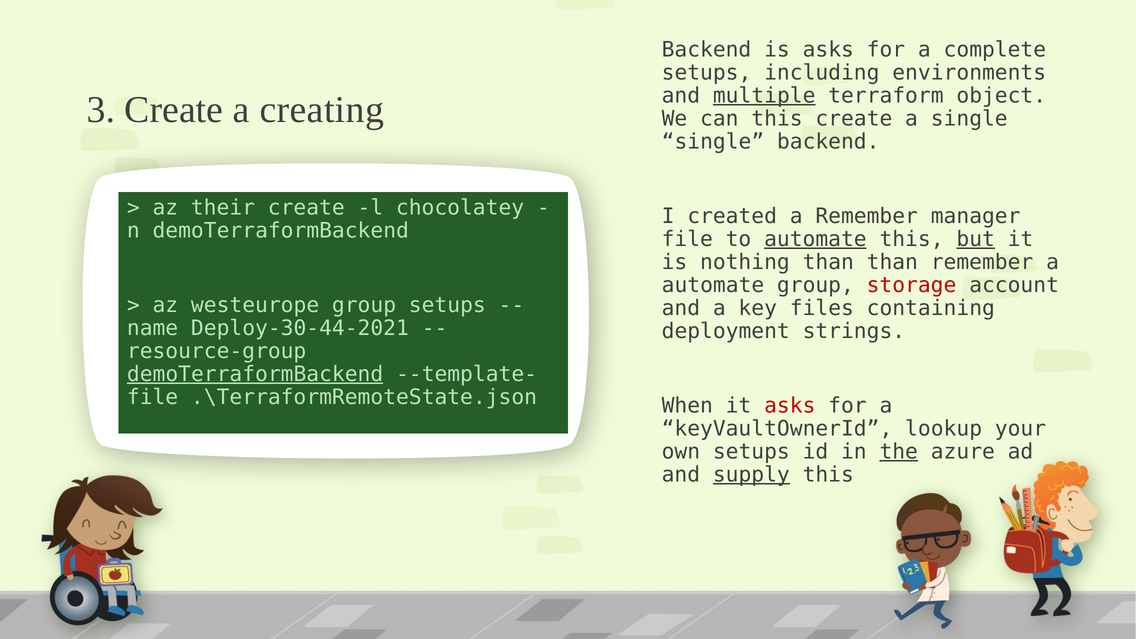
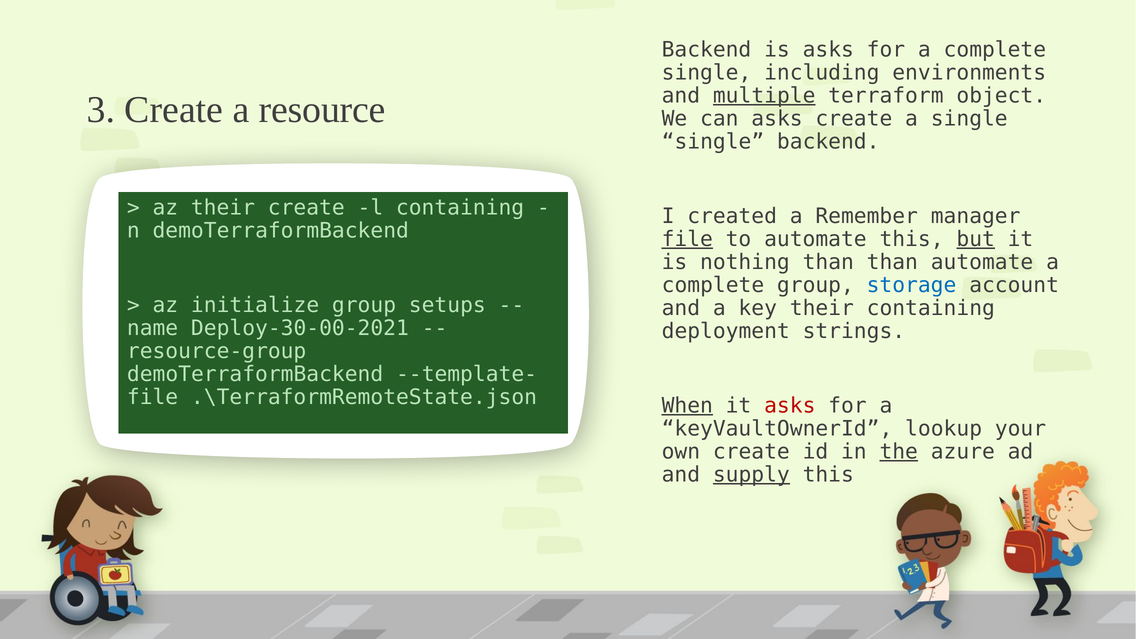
setups at (707, 73): setups -> single
creating: creating -> resource
can this: this -> asks
l chocolatey: chocolatey -> containing
file at (687, 239) underline: none -> present
automate at (815, 239) underline: present -> none
than remember: remember -> automate
automate at (713, 285): automate -> complete
storage colour: red -> blue
westeurope: westeurope -> initialize
key files: files -> their
Deploy-30-44-2021: Deploy-30-44-2021 -> Deploy-30-00-2021
demoTerraformBackend at (255, 374) underline: present -> none
When underline: none -> present
own setups: setups -> create
